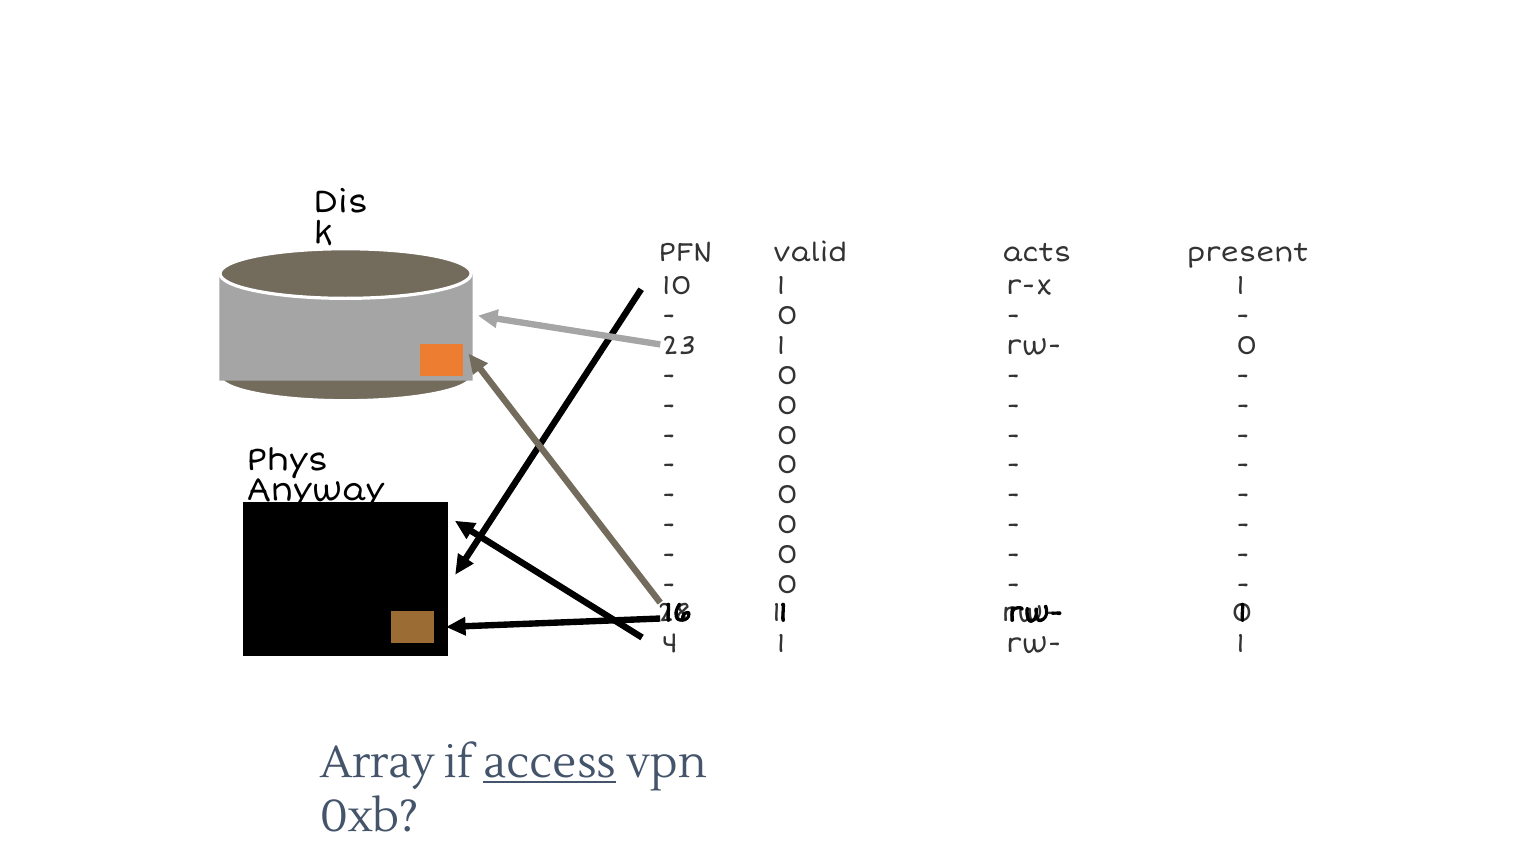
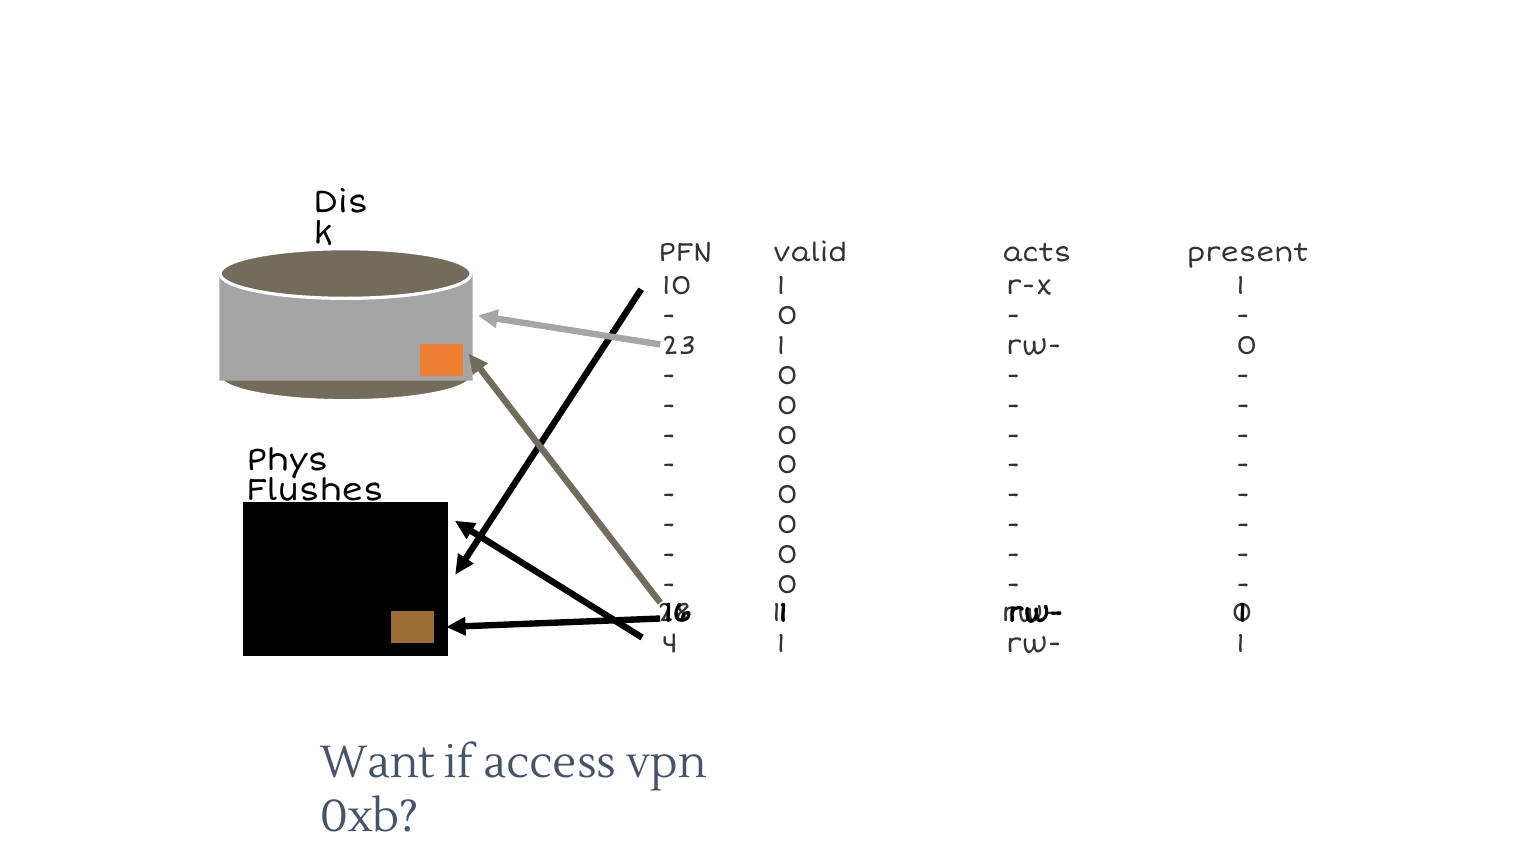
Anyway: Anyway -> Flushes
Array: Array -> Want
access underline: present -> none
